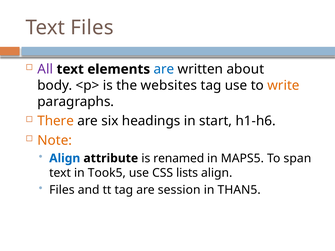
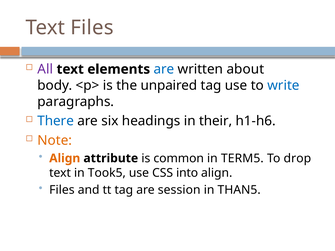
websites: websites -> unpaired
write colour: orange -> blue
There colour: orange -> blue
start: start -> their
Align at (65, 158) colour: blue -> orange
renamed: renamed -> common
MAPS5: MAPS5 -> TERM5
span: span -> drop
lists: lists -> into
